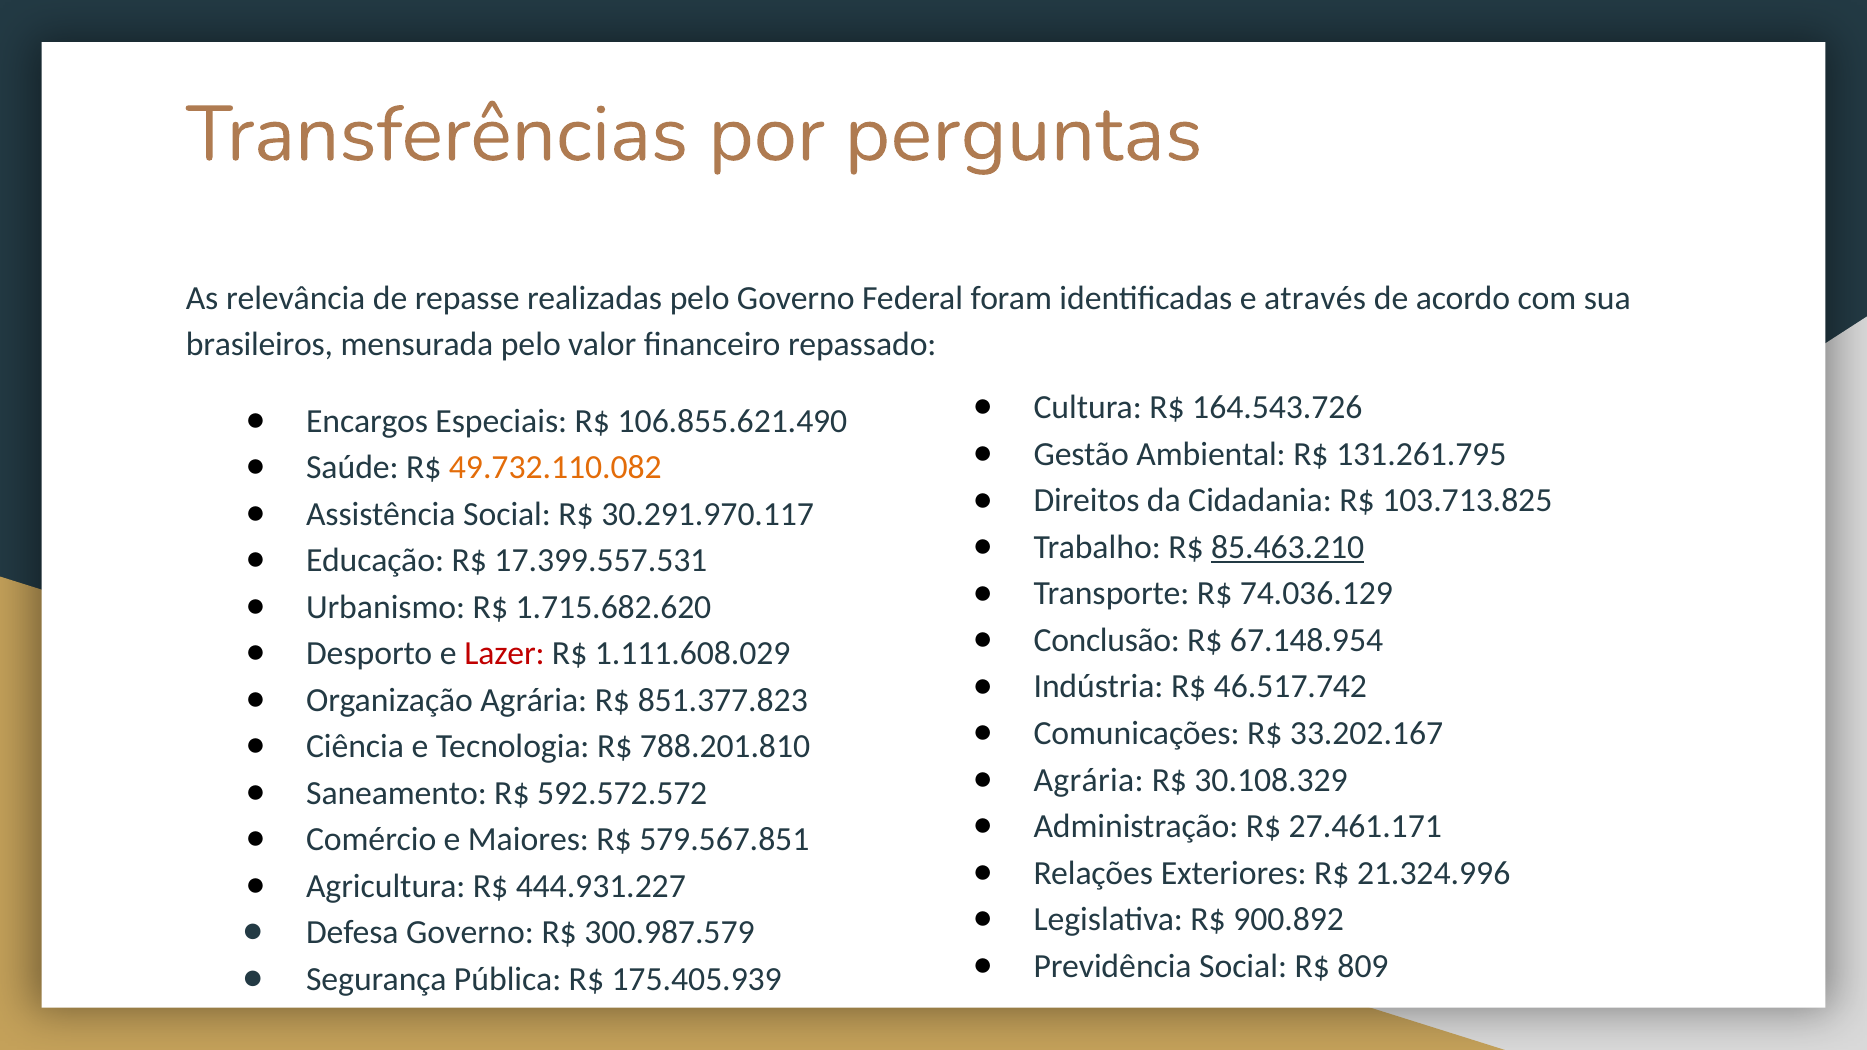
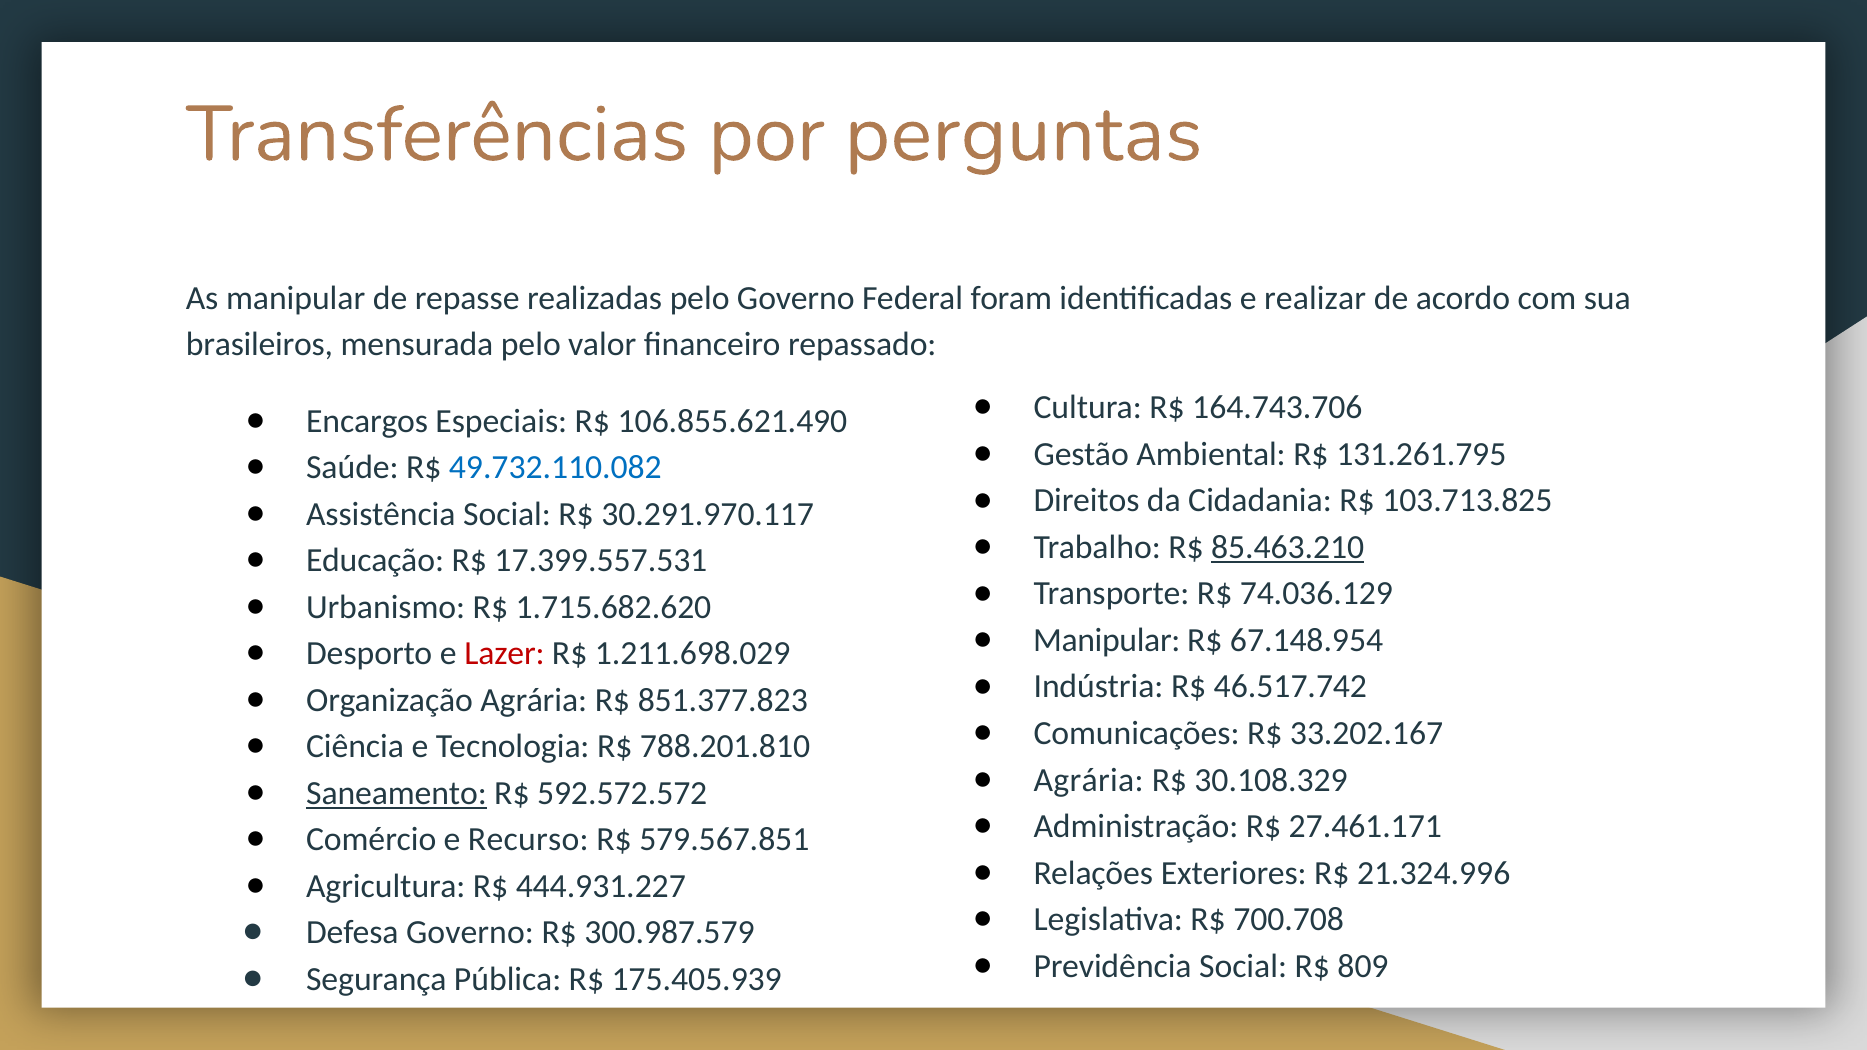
As relevância: relevância -> manipular
através: através -> realizar
164.543.726: 164.543.726 -> 164.743.706
49.732.110.082 colour: orange -> blue
Conclusão at (1107, 640): Conclusão -> Manipular
1.111.608.029: 1.111.608.029 -> 1.211.698.029
Saneamento underline: none -> present
Maiores: Maiores -> Recurso
900.892: 900.892 -> 700.708
